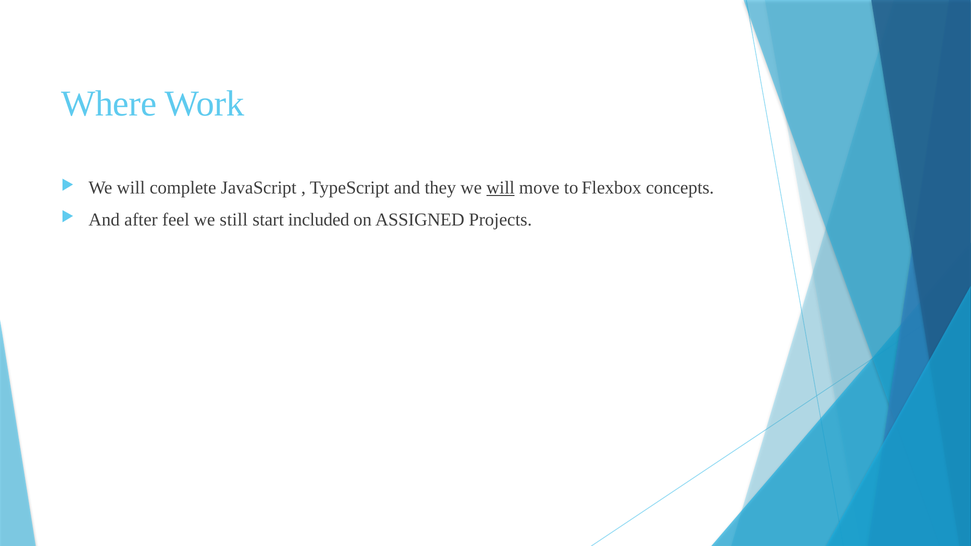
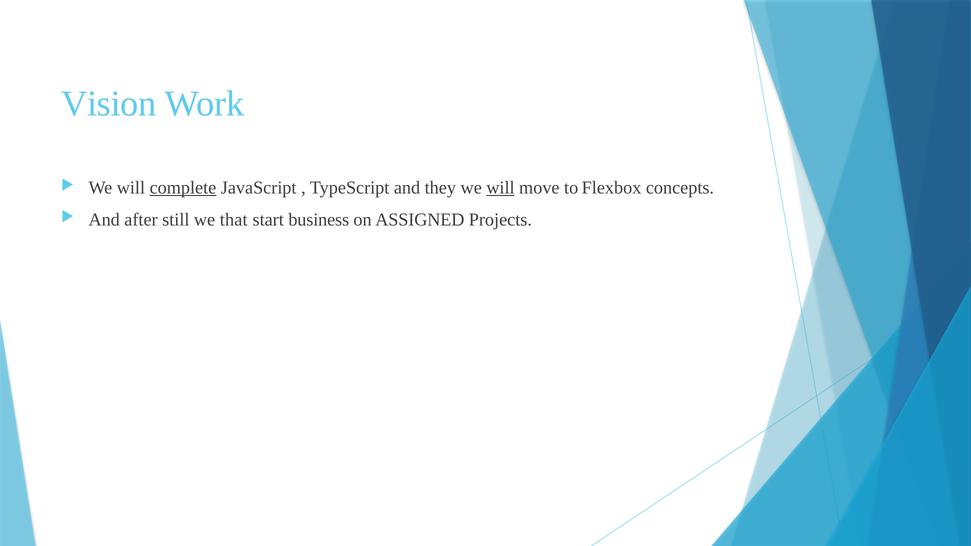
Where: Where -> Vision
complete underline: none -> present
feel: feel -> still
still: still -> that
included: included -> business
